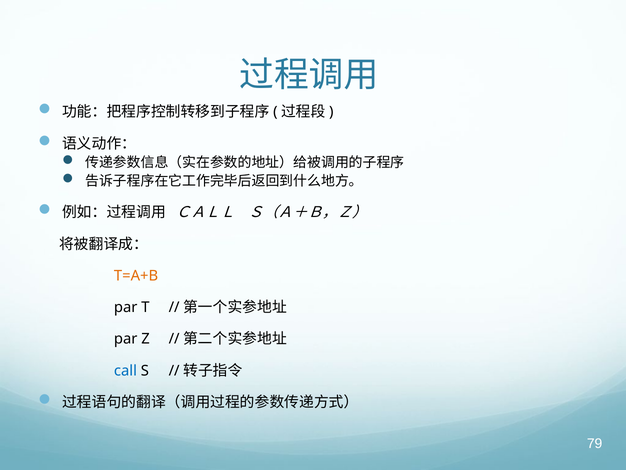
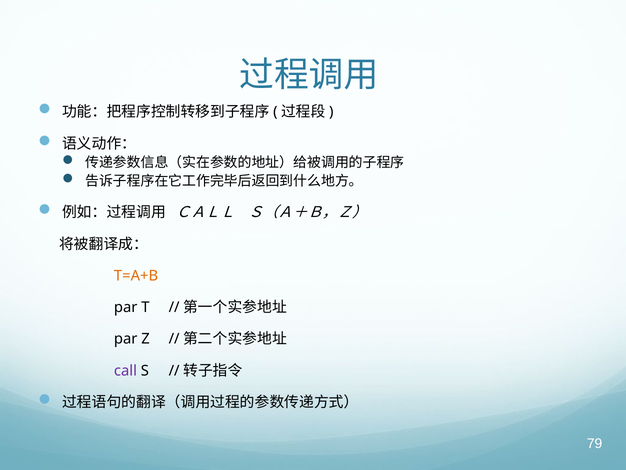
call colour: blue -> purple
